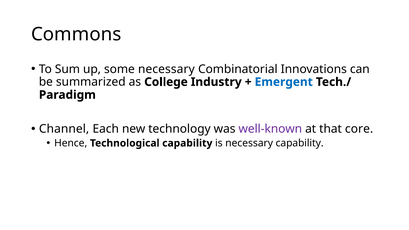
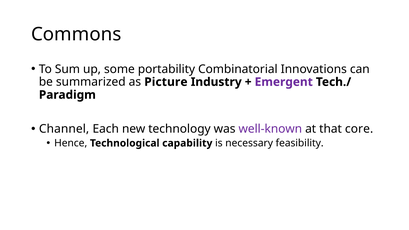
some necessary: necessary -> portability
College: College -> Picture
Emergent colour: blue -> purple
necessary capability: capability -> feasibility
